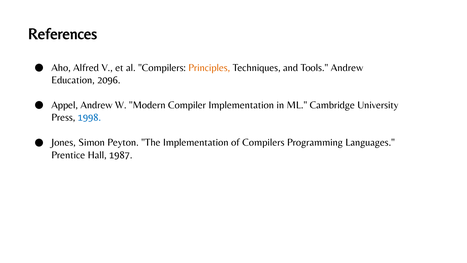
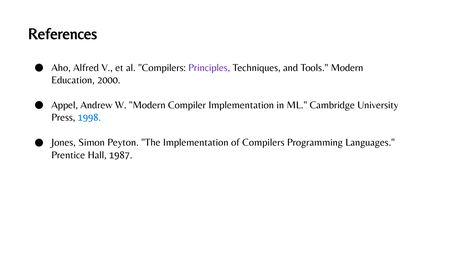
Principles colour: orange -> purple
Tools Andrew: Andrew -> Modern
2096: 2096 -> 2000
